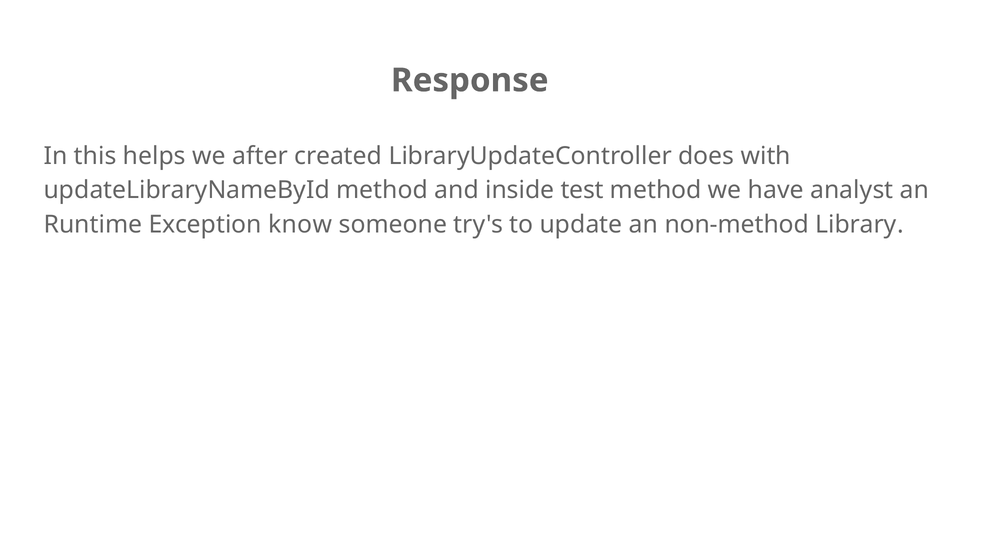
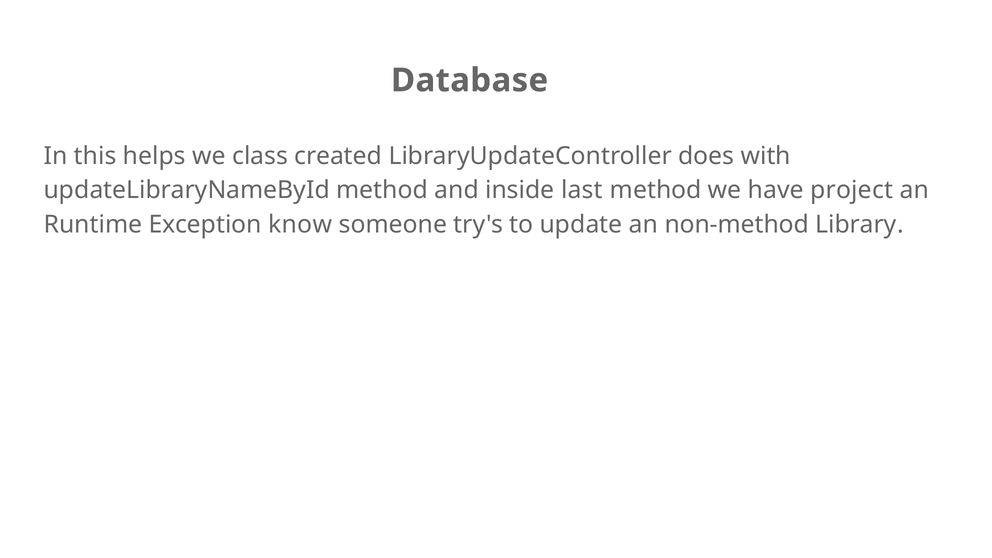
Response: Response -> Database
after: after -> class
test: test -> last
analyst: analyst -> project
